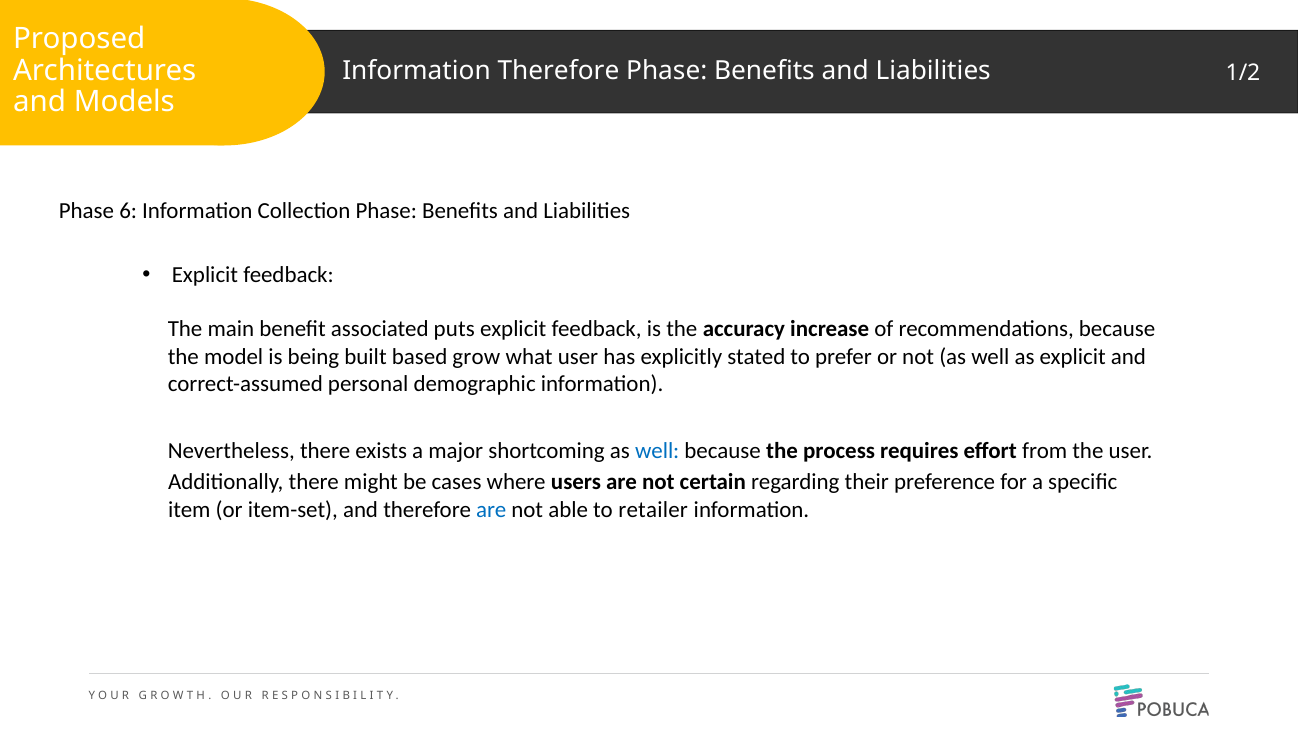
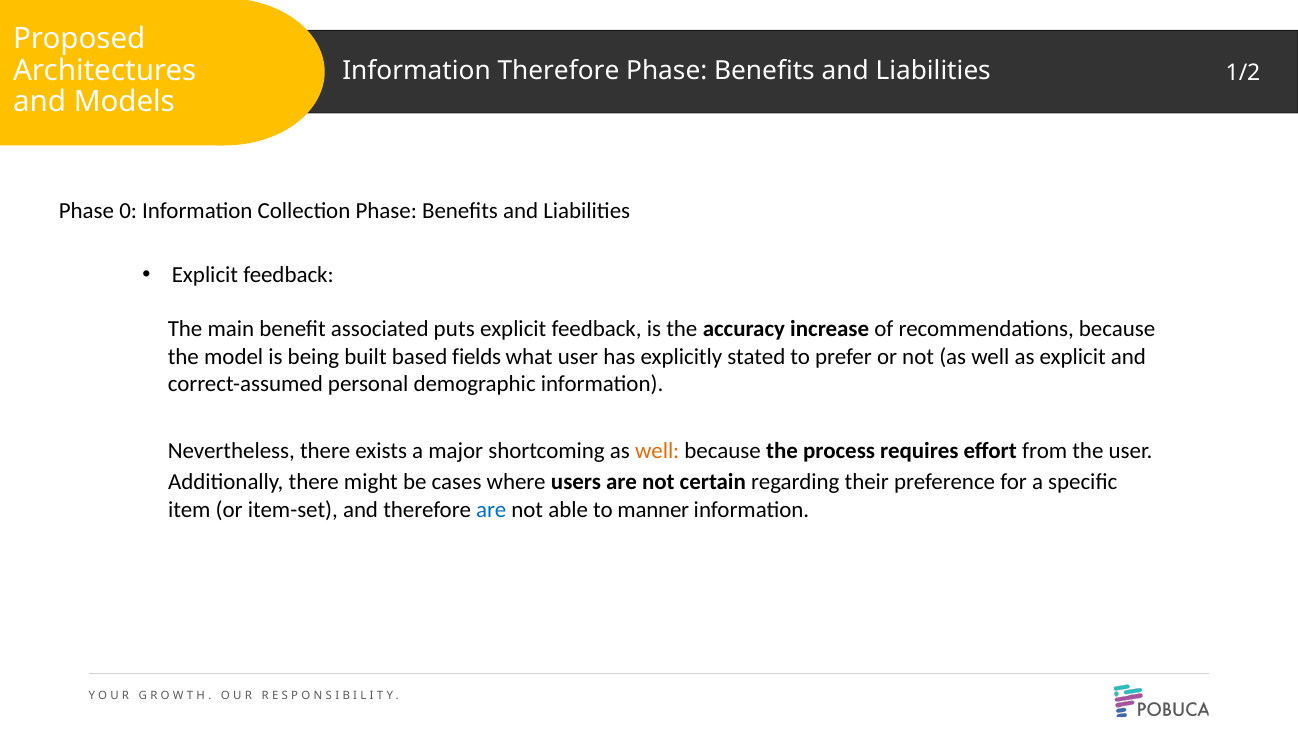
6: 6 -> 0
grow: grow -> fields
well at (657, 451) colour: blue -> orange
retailer: retailer -> manner
